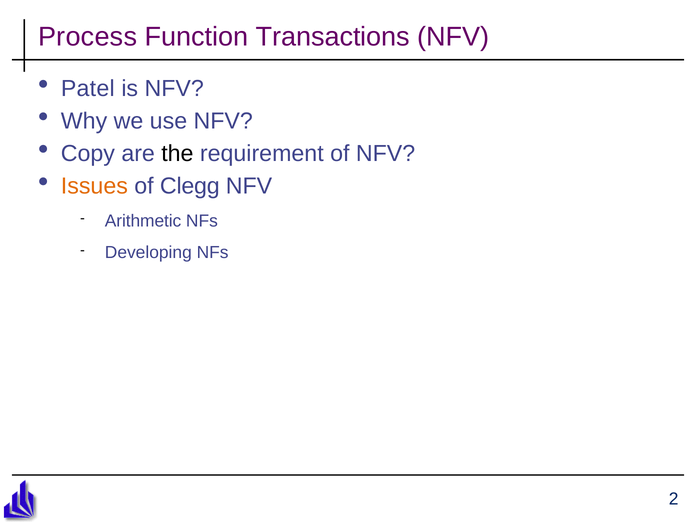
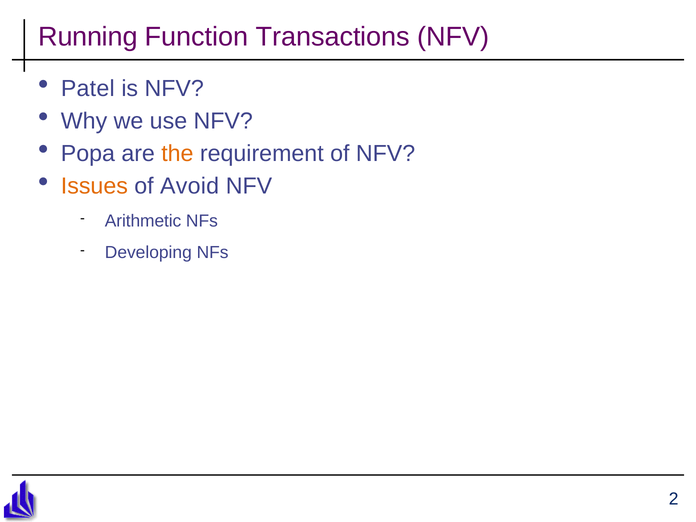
Process: Process -> Running
Copy: Copy -> Popa
the colour: black -> orange
Clegg: Clegg -> Avoid
